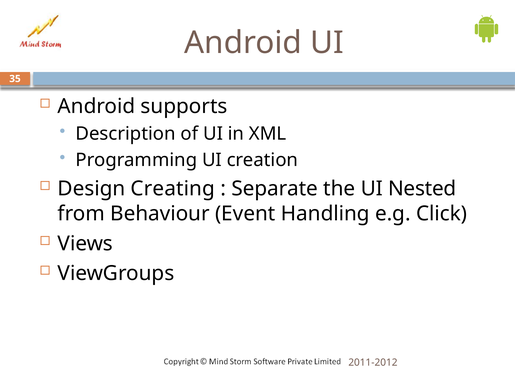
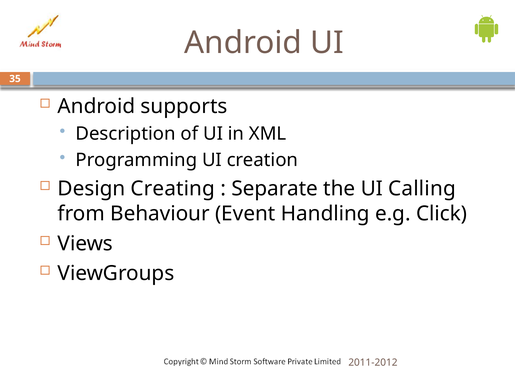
Nested: Nested -> Calling
